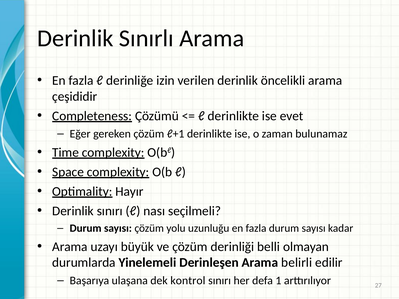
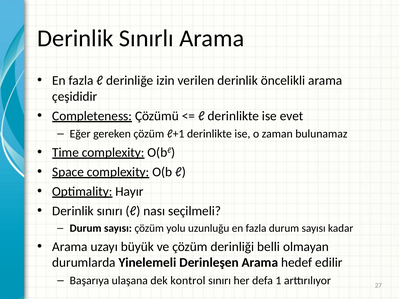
belirli: belirli -> hedef
